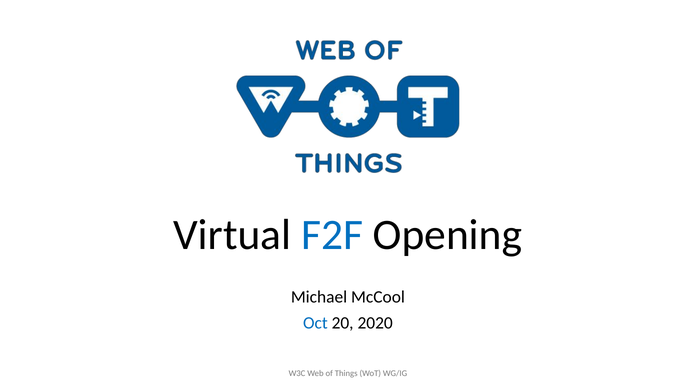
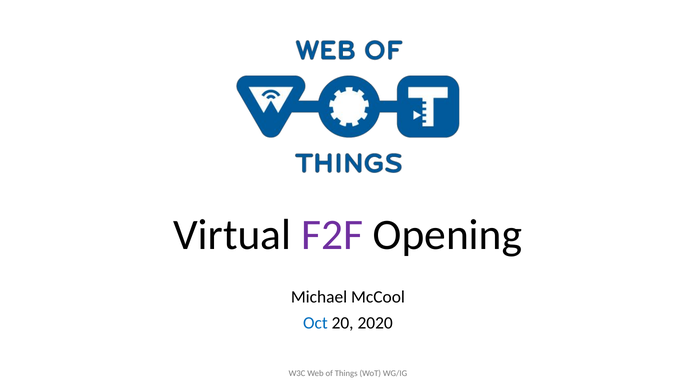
F2F colour: blue -> purple
